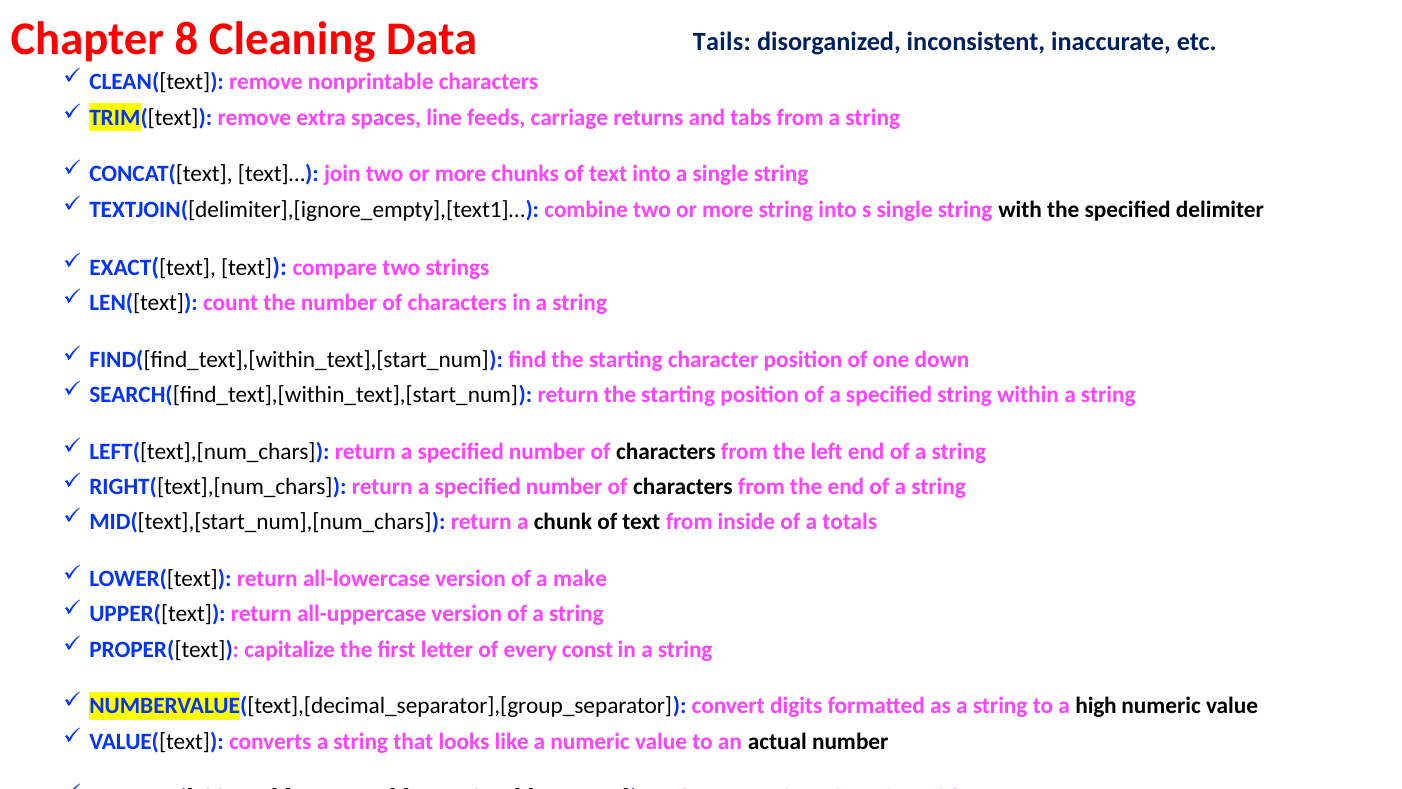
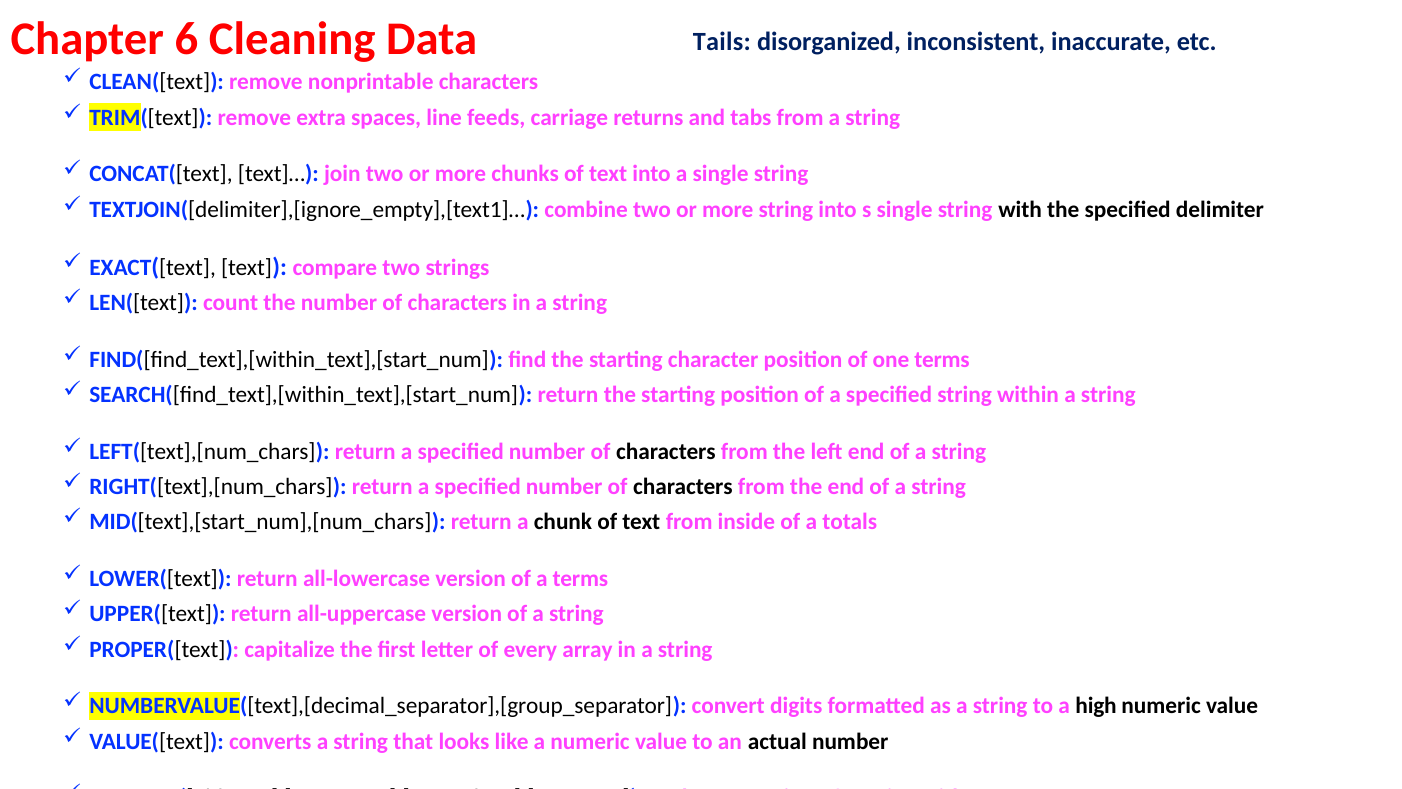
8: 8 -> 6
one down: down -> terms
a make: make -> terms
const: const -> array
